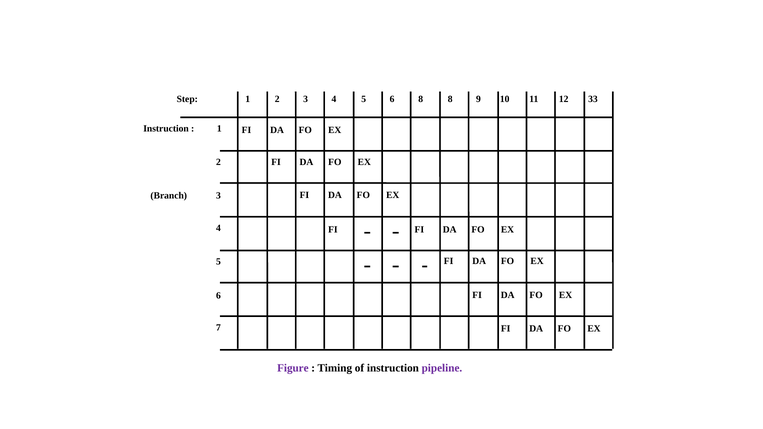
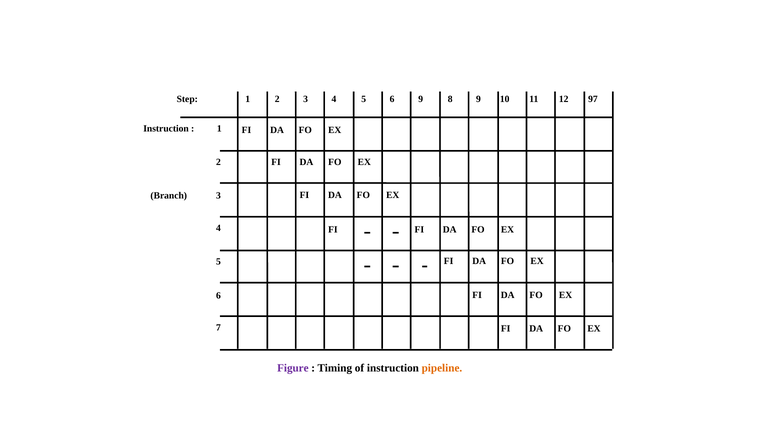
6 8: 8 -> 9
33: 33 -> 97
pipeline colour: purple -> orange
